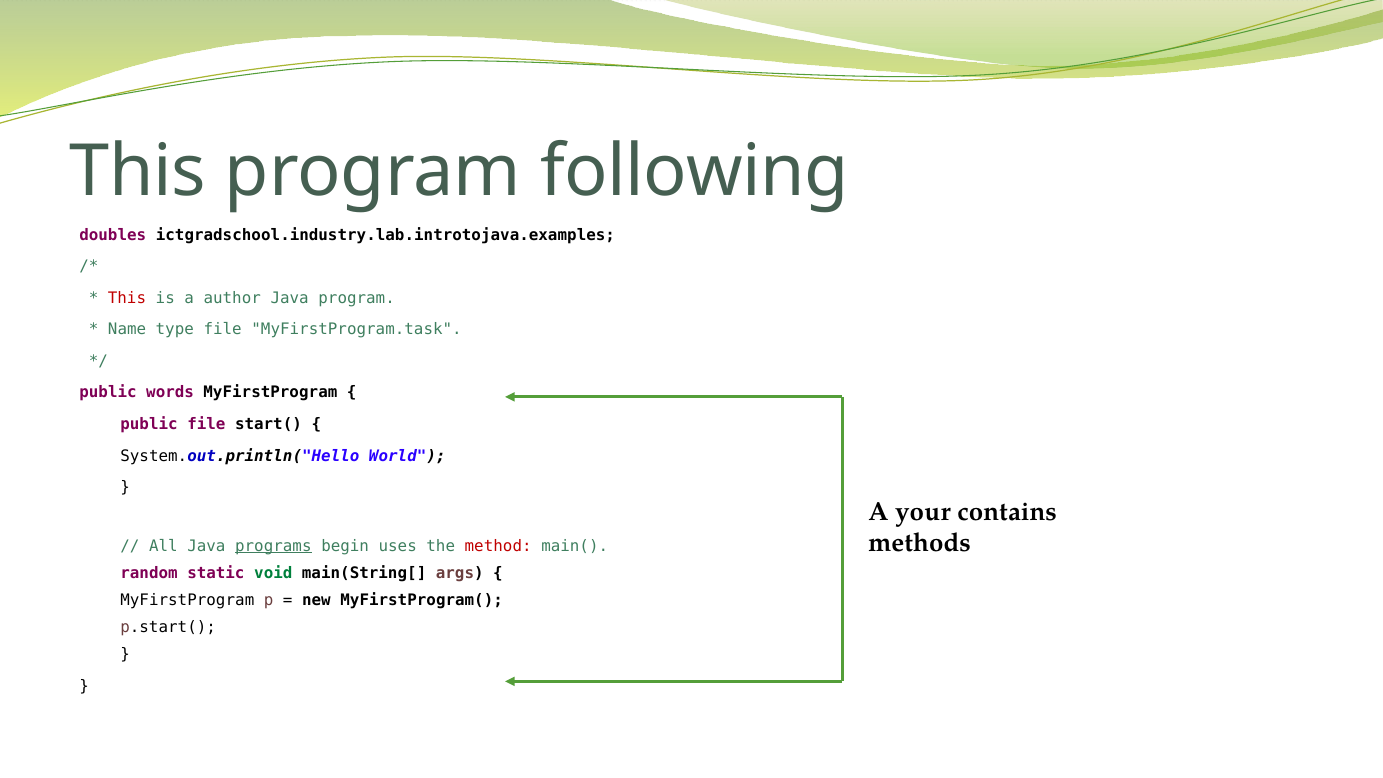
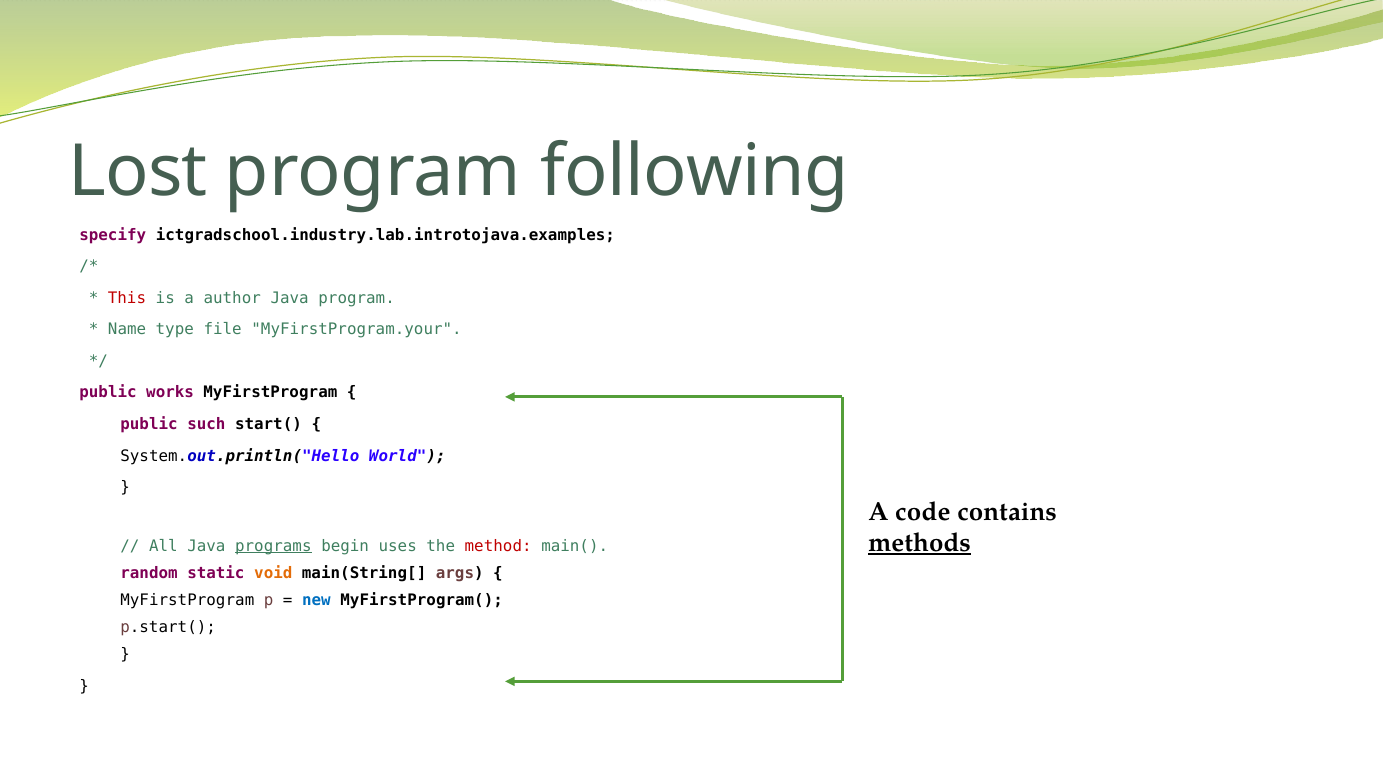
This at (138, 171): This -> Lost
doubles: doubles -> specify
MyFirstProgram.task: MyFirstProgram.task -> MyFirstProgram.your
words: words -> works
public file: file -> such
your: your -> code
methods underline: none -> present
void colour: green -> orange
new colour: black -> blue
